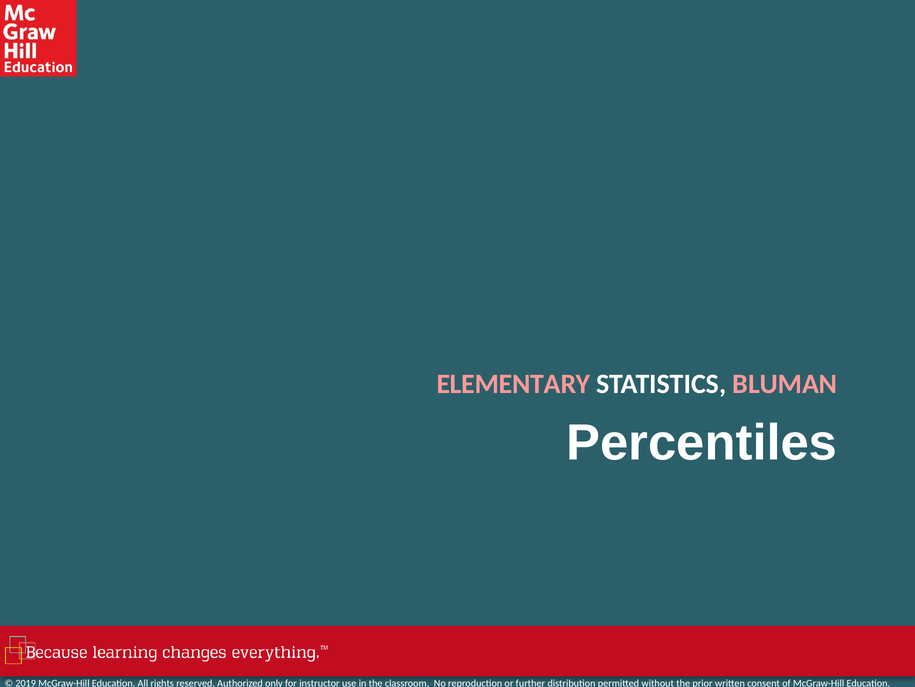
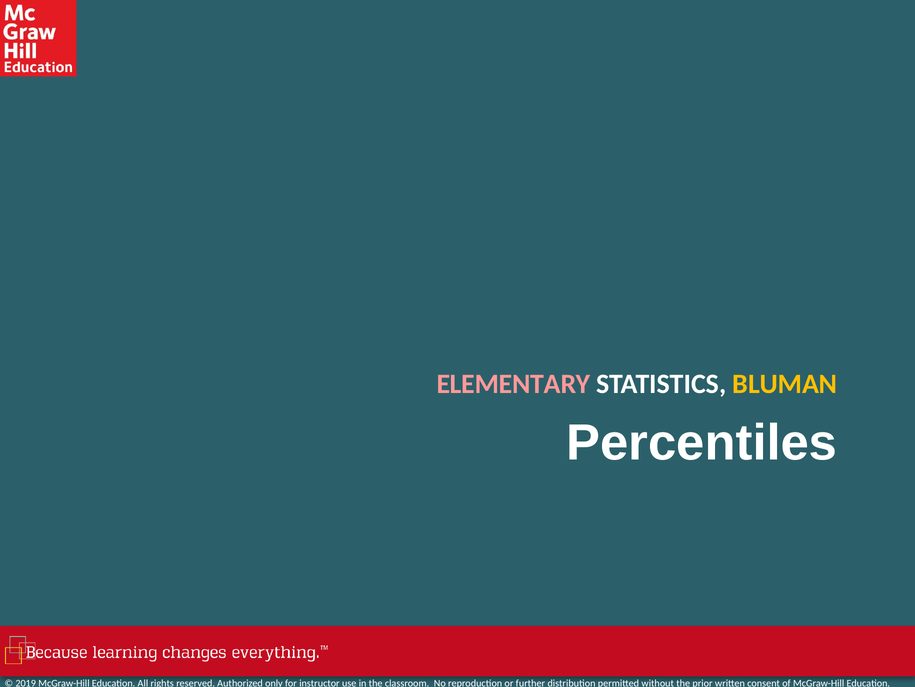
BLUMAN colour: pink -> yellow
